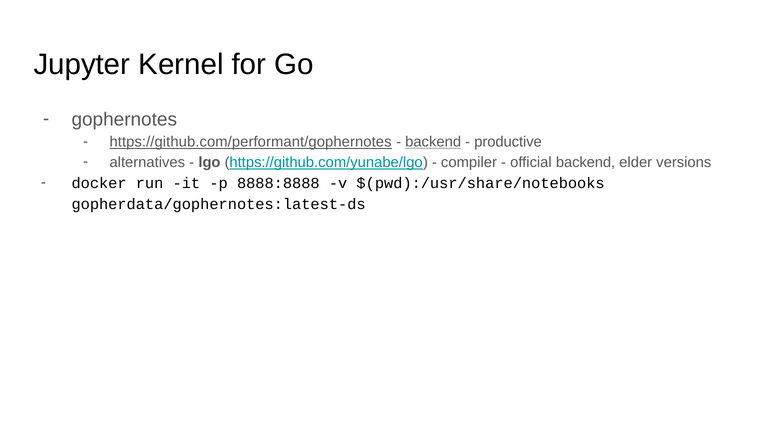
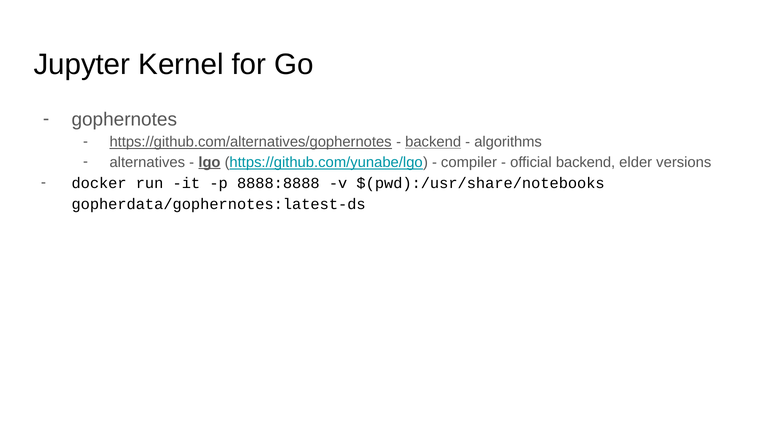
https://github.com/performant/gophernotes: https://github.com/performant/gophernotes -> https://github.com/alternatives/gophernotes
productive: productive -> algorithms
lgo underline: none -> present
